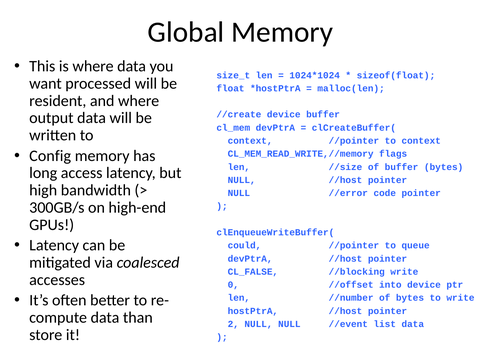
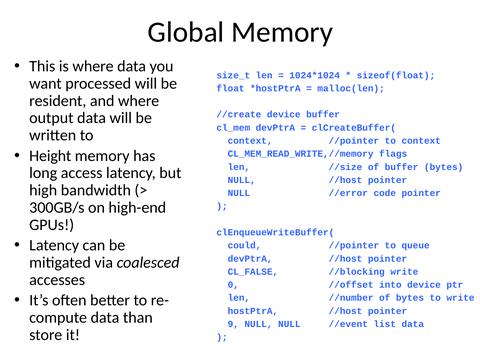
Config: Config -> Height
2: 2 -> 9
